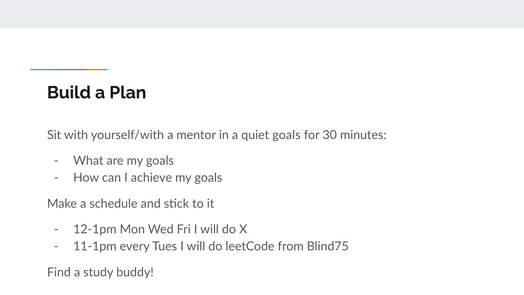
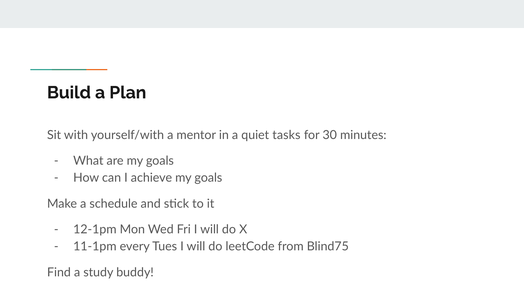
quiet goals: goals -> tasks
